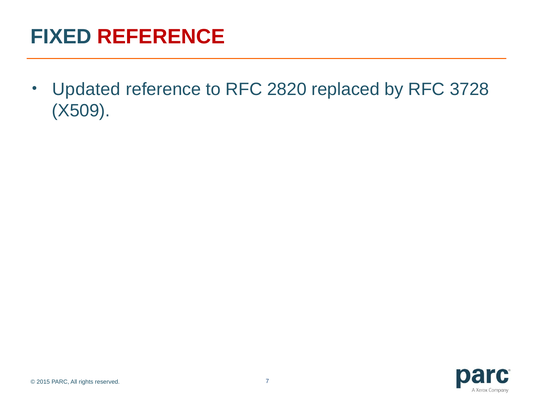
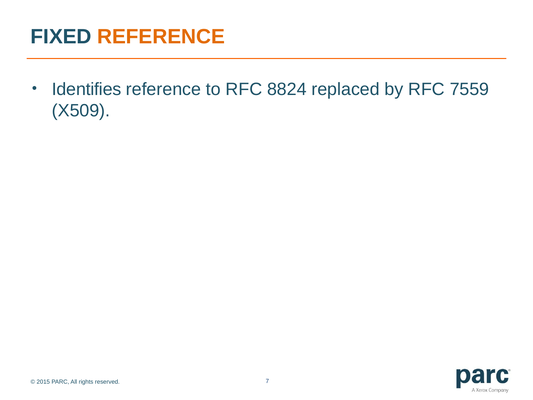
REFERENCE at (161, 37) colour: red -> orange
Updated: Updated -> Identifies
2820: 2820 -> 8824
3728: 3728 -> 7559
